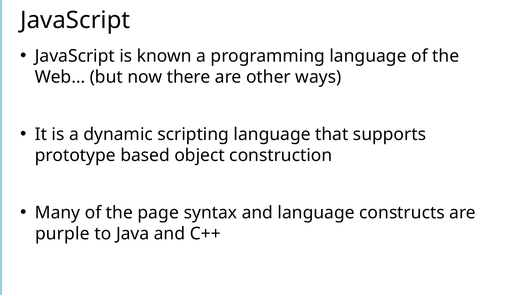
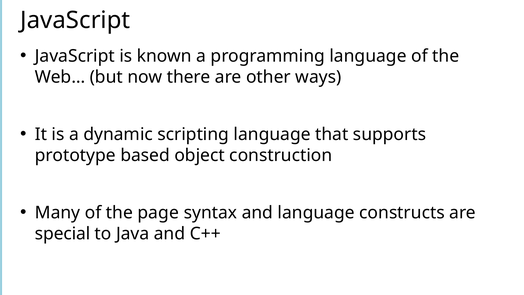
purple: purple -> special
